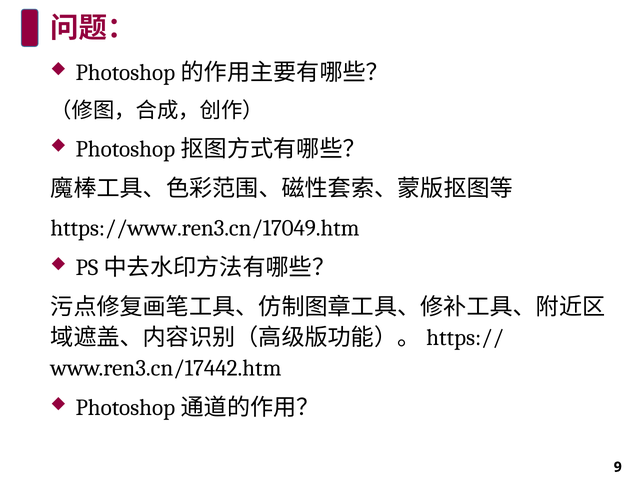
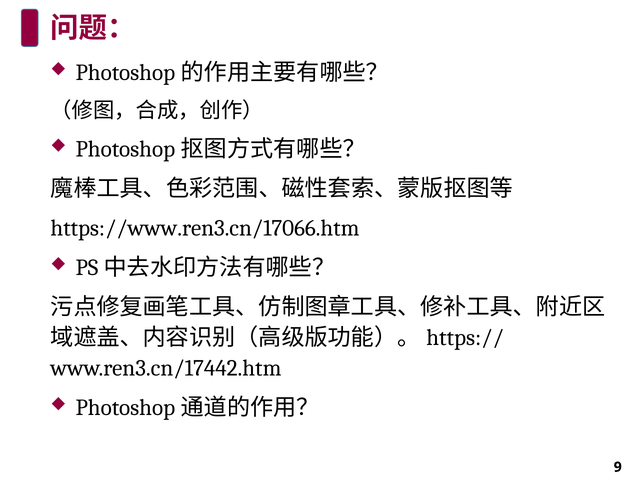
https://www.ren3.cn/17049.htm: https://www.ren3.cn/17049.htm -> https://www.ren3.cn/17066.htm
